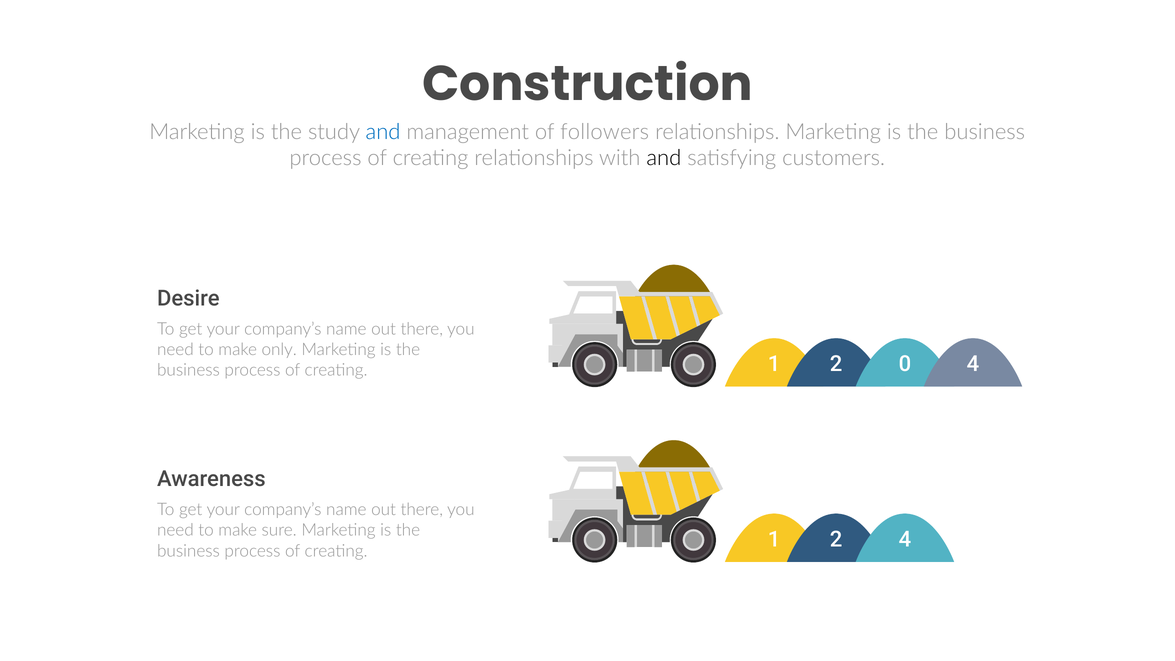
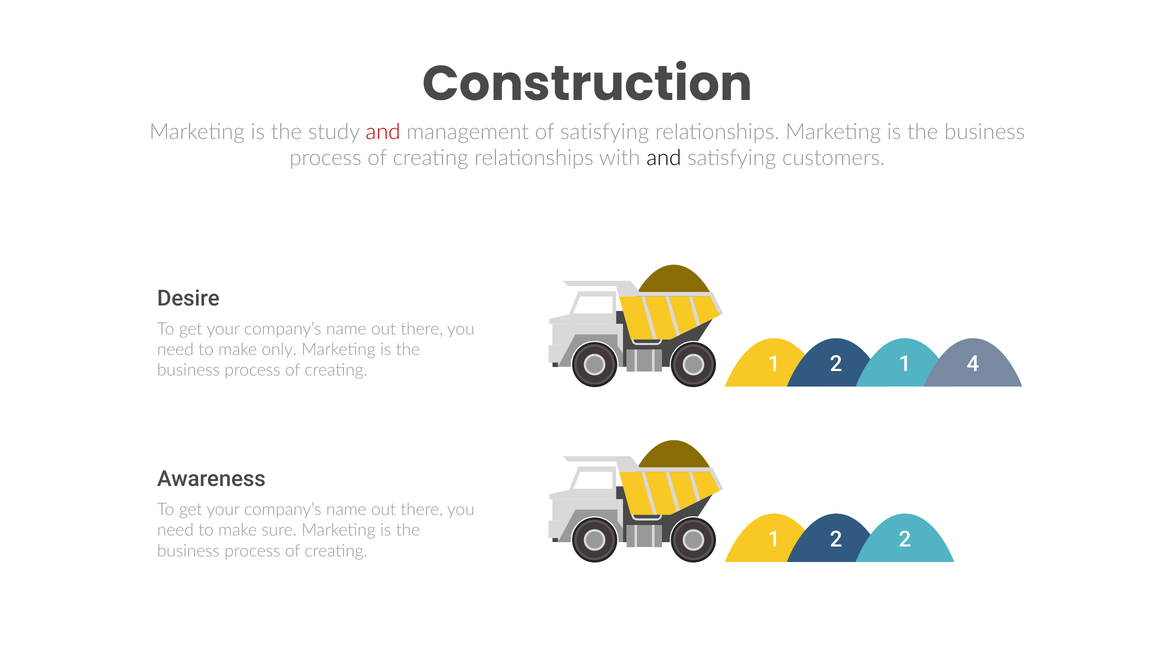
and at (383, 132) colour: blue -> red
of followers: followers -> satisfying
2 0: 0 -> 1
2 4: 4 -> 2
